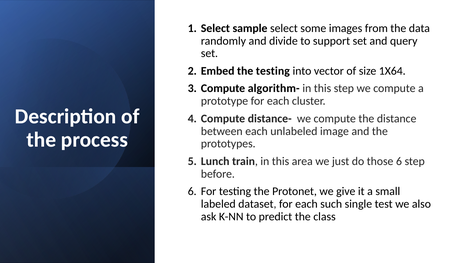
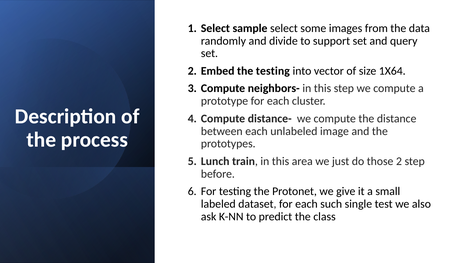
algorithm-: algorithm- -> neighbors-
those 6: 6 -> 2
